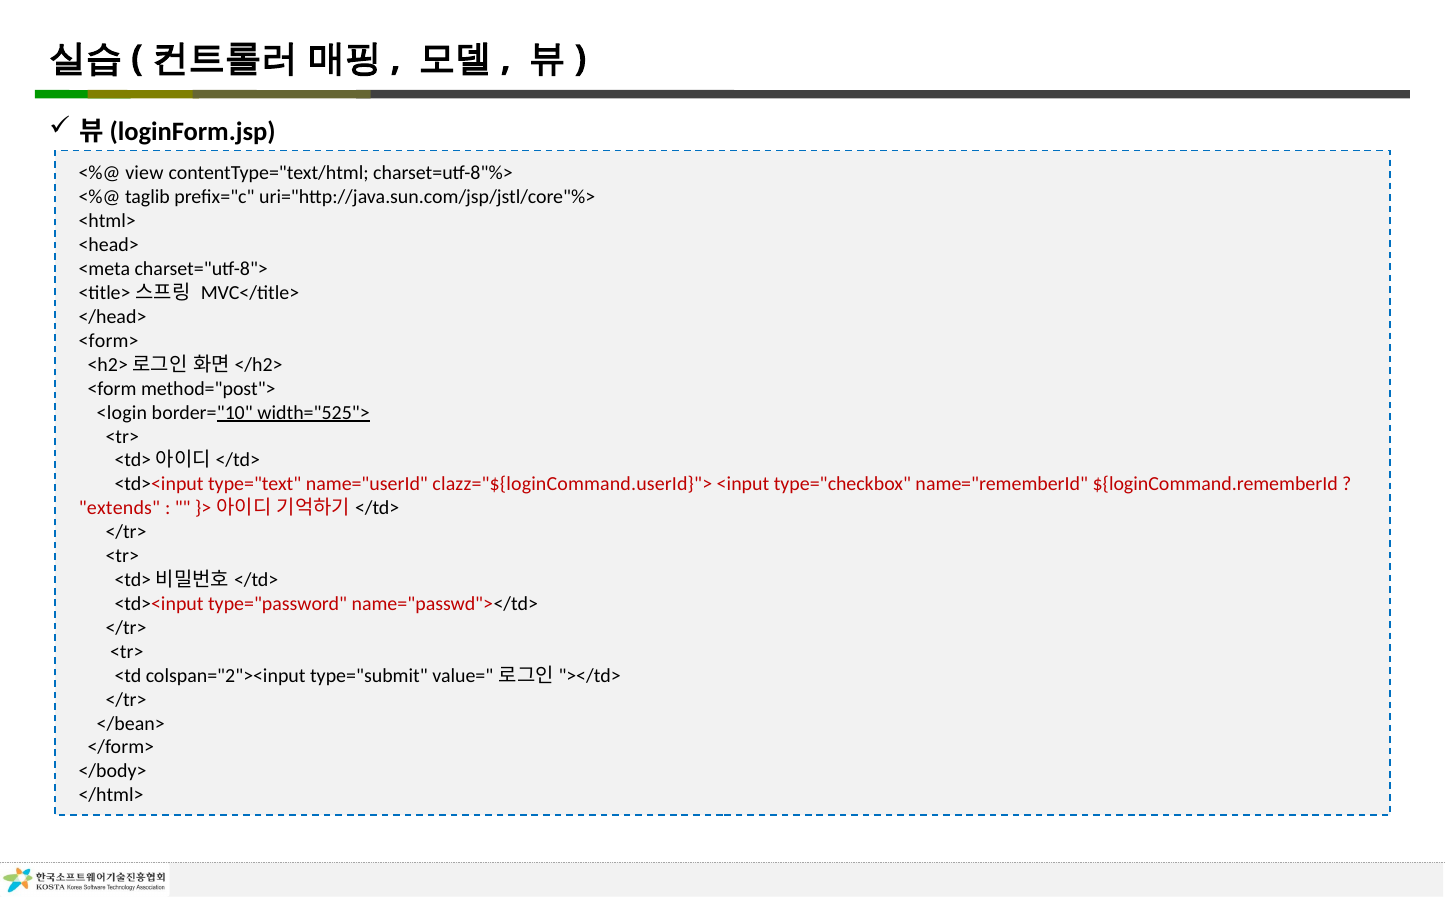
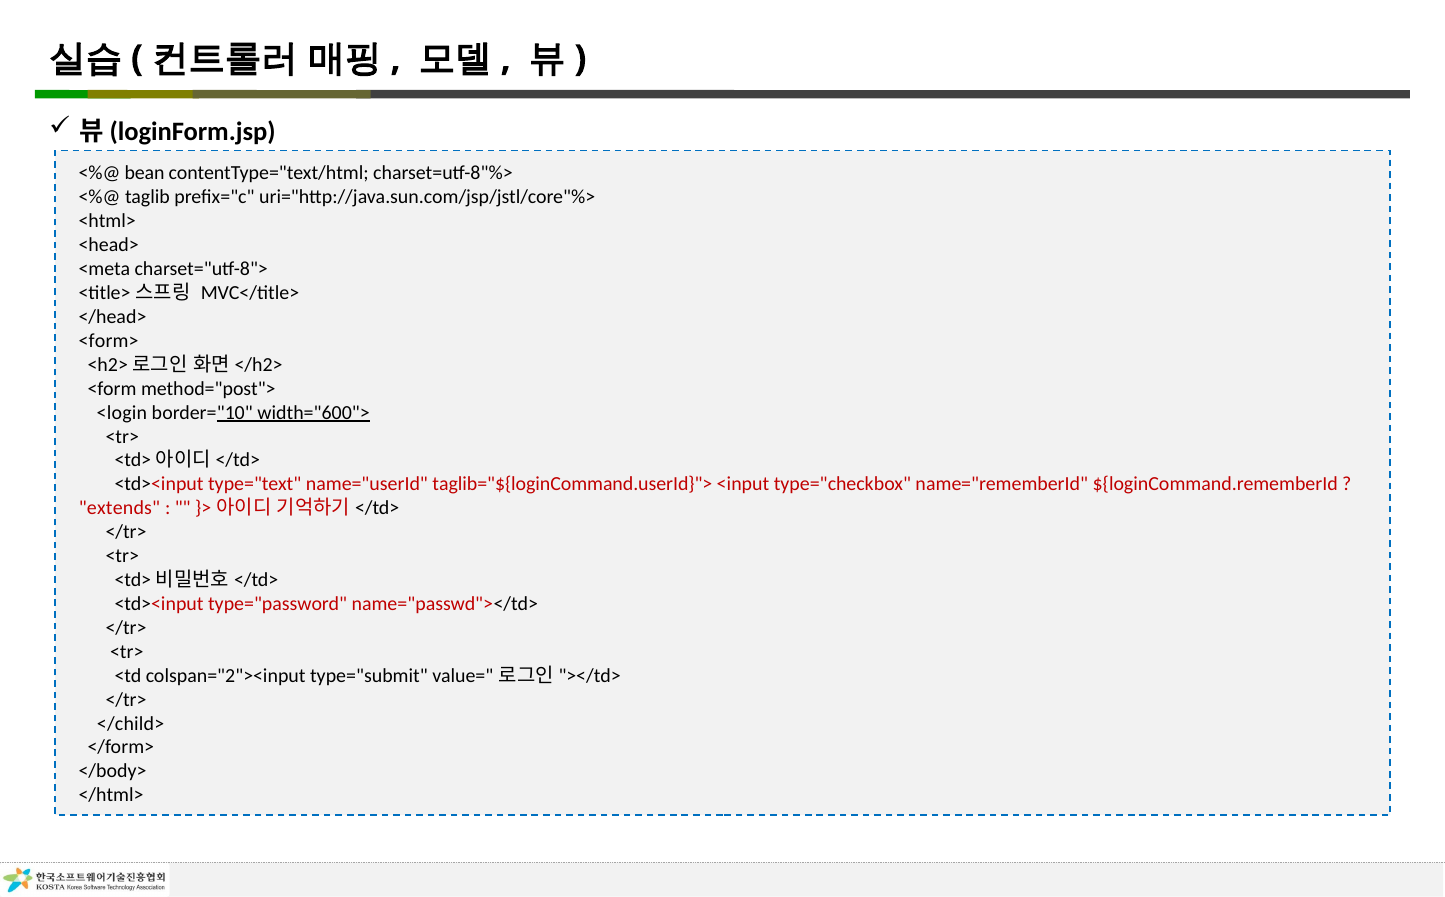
view: view -> bean
width="525">: width="525"> -> width="600">
clazz="${loginCommand.userId}">: clazz="${loginCommand.userId}"> -> taglib="${loginCommand.userId}">
</bean>: </bean> -> </child>
